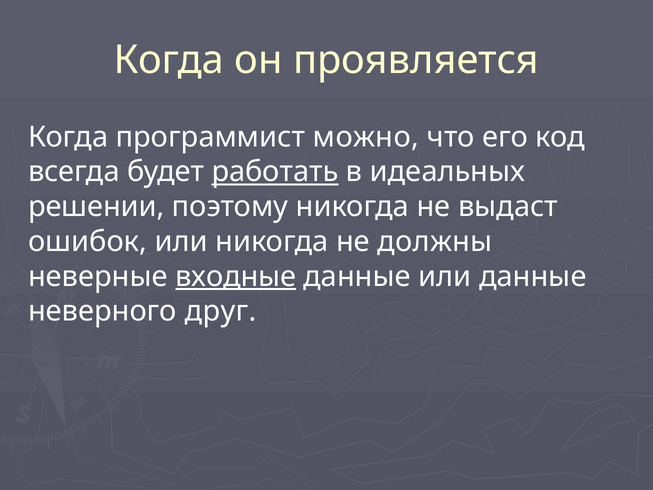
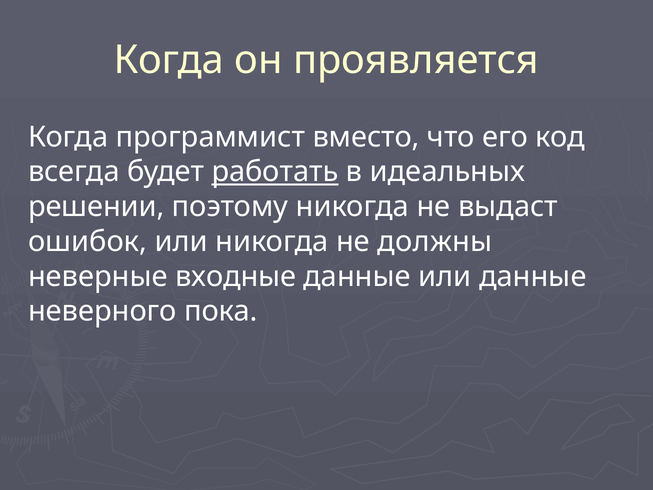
можно: можно -> вместо
входные underline: present -> none
друг: друг -> пока
